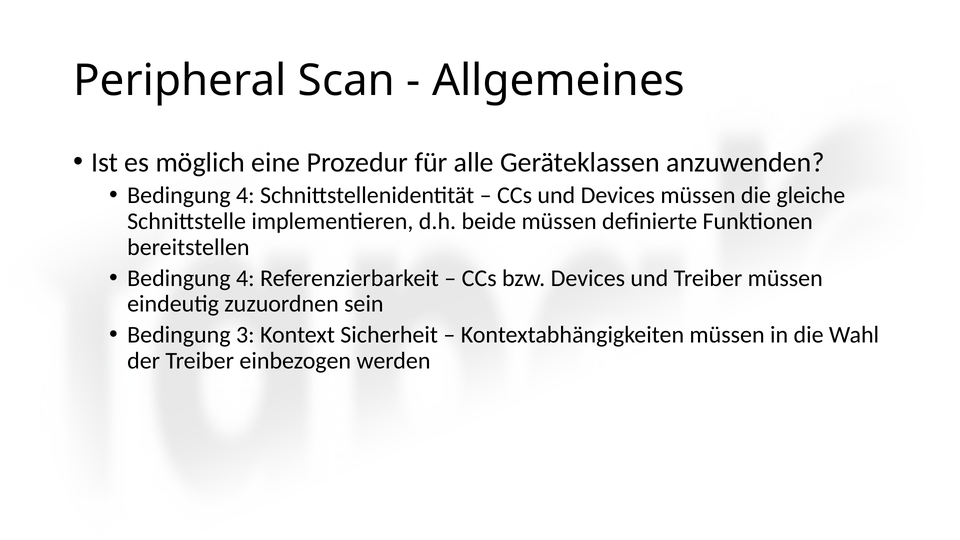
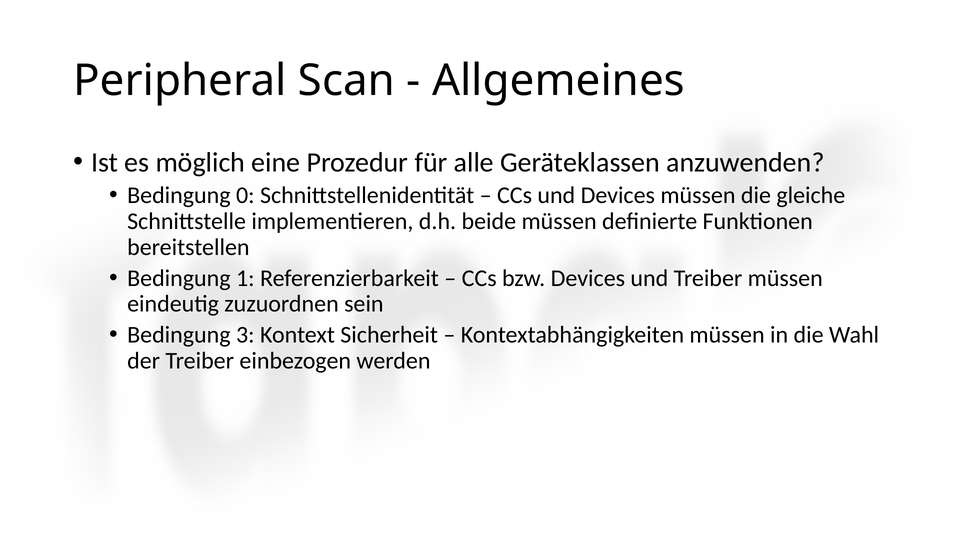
4 at (245, 195): 4 -> 0
4 at (245, 278): 4 -> 1
